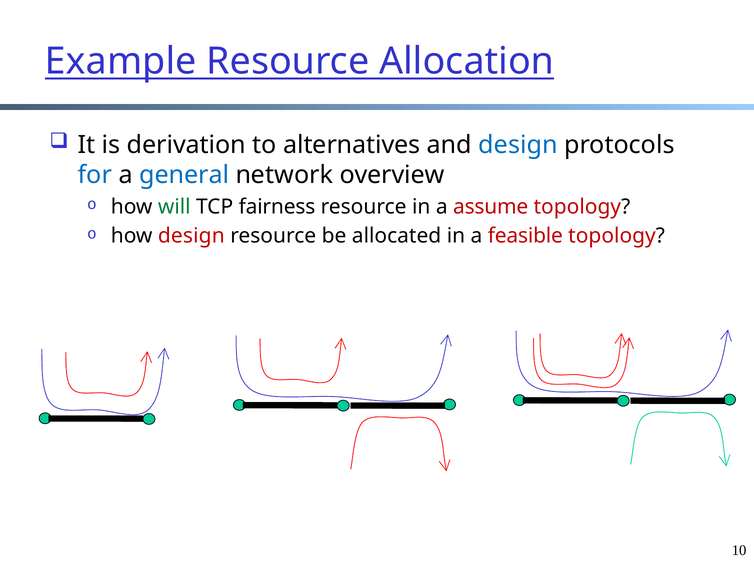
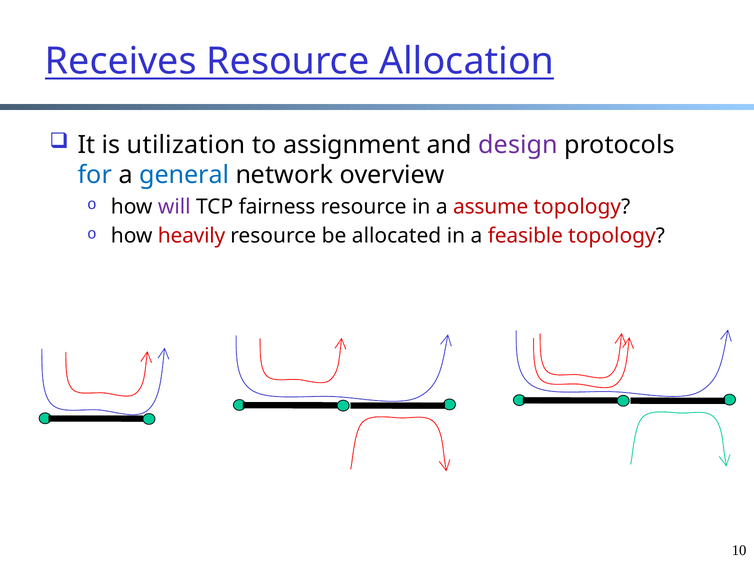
Example: Example -> Receives
derivation: derivation -> utilization
alternatives: alternatives -> assignment
design at (518, 145) colour: blue -> purple
will colour: green -> purple
how design: design -> heavily
